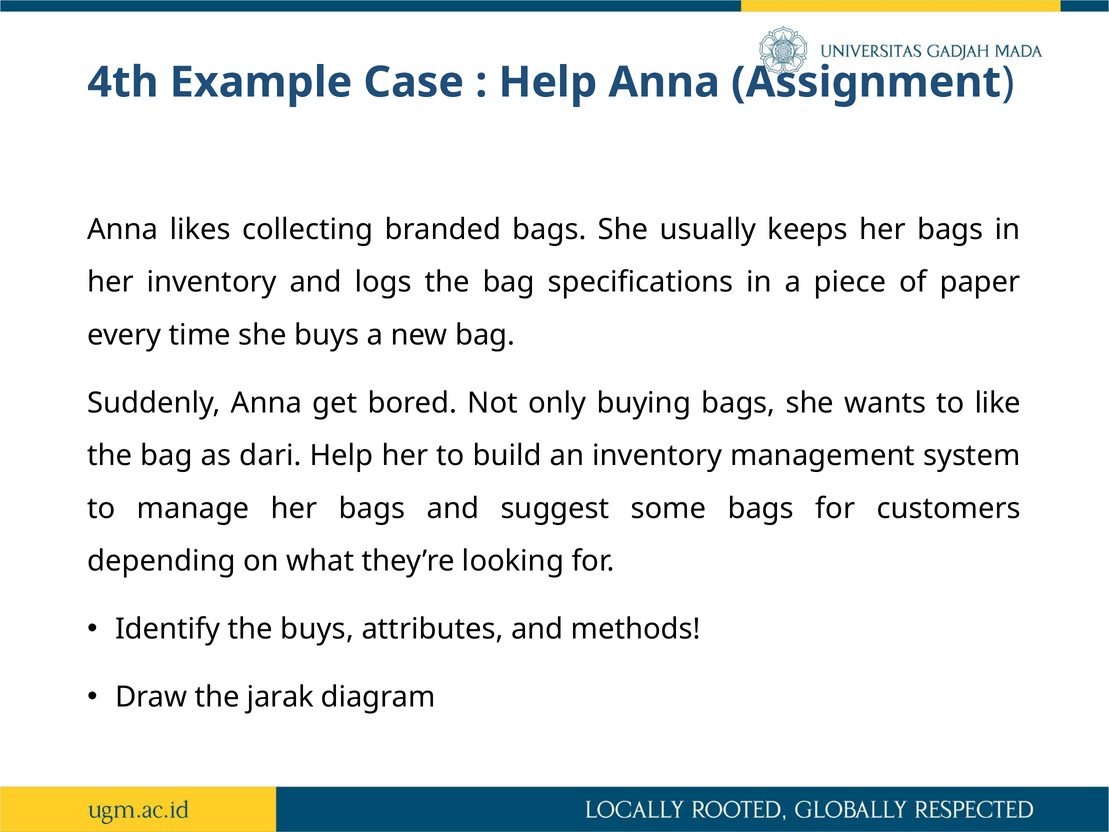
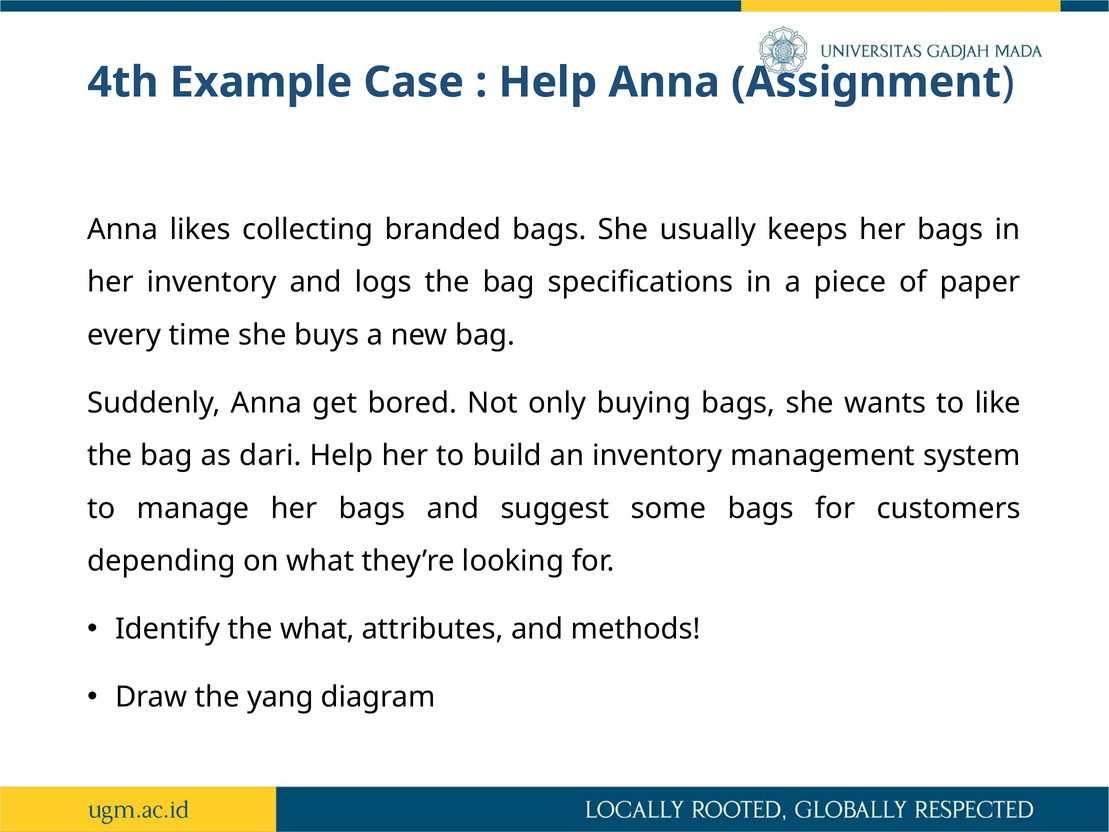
the buys: buys -> what
jarak: jarak -> yang
